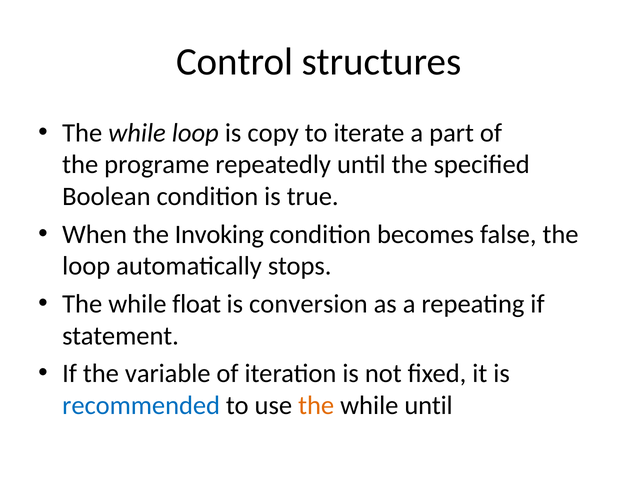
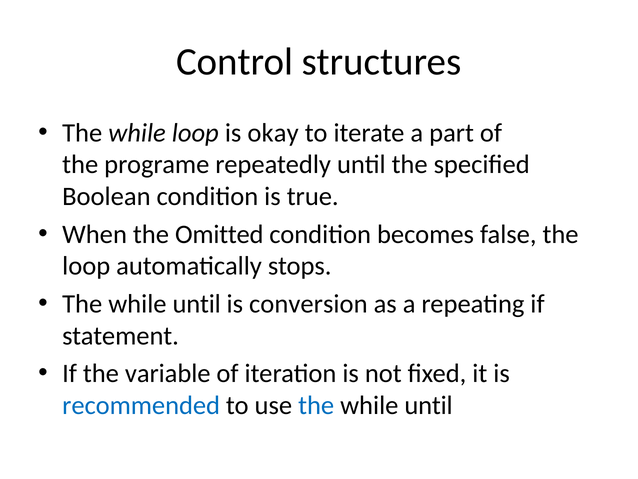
copy: copy -> okay
Invoking: Invoking -> Omitted
float at (197, 303): float -> until
the at (316, 405) colour: orange -> blue
